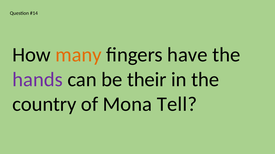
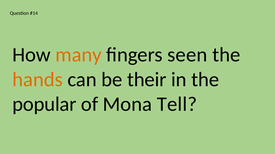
have: have -> seen
hands colour: purple -> orange
country: country -> popular
